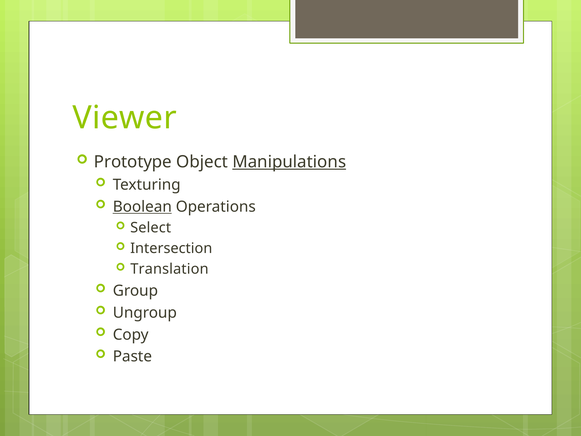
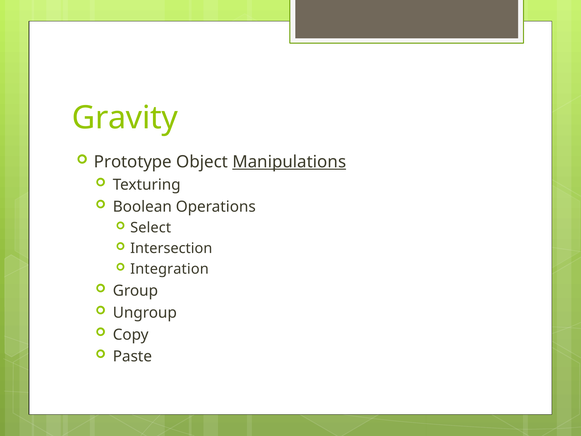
Viewer: Viewer -> Gravity
Boolean underline: present -> none
Translation: Translation -> Integration
